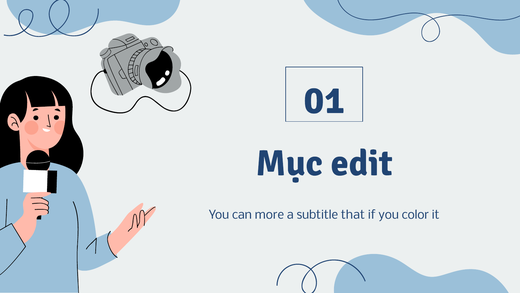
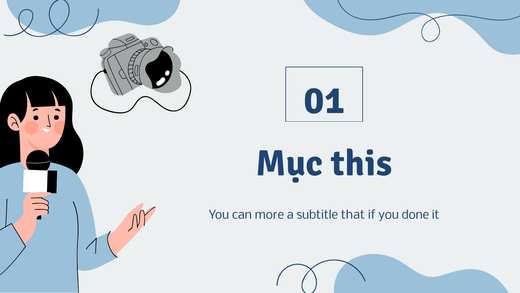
edit: edit -> this
color: color -> done
